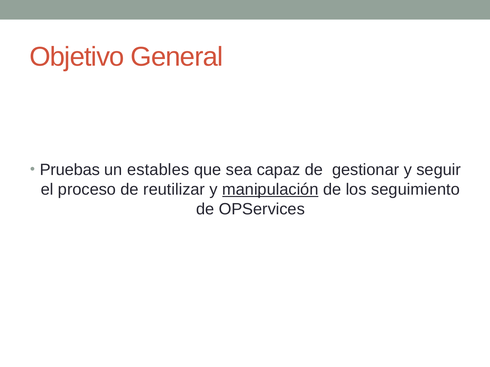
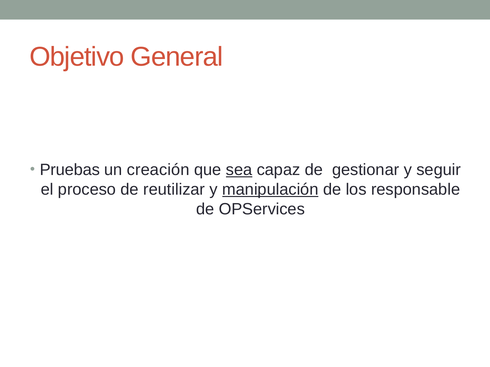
estables: estables -> creación
sea underline: none -> present
seguimiento: seguimiento -> responsable
